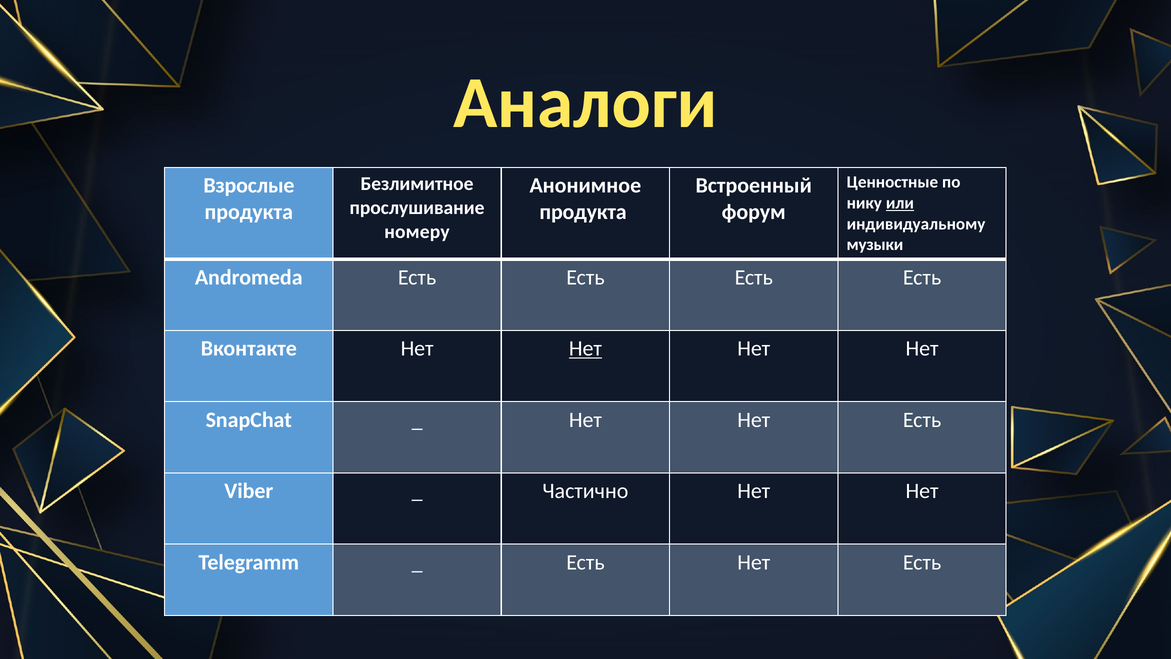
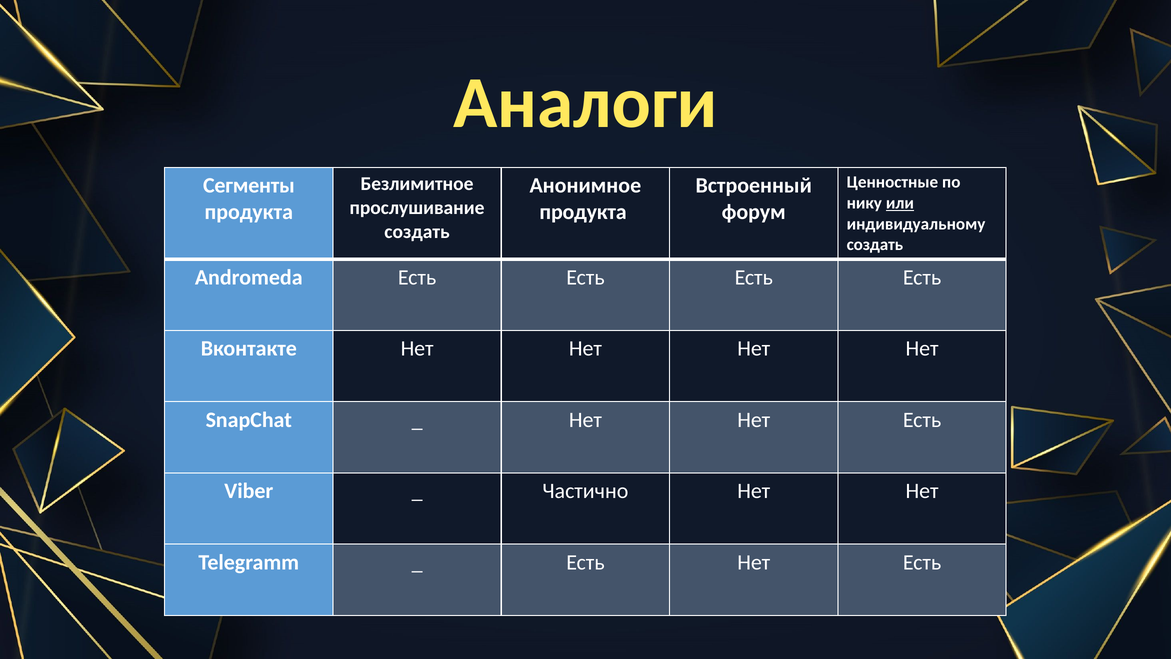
Взрослые: Взрослые -> Сегменты
номеру at (417, 231): номеру -> создать
музыки at (875, 245): музыки -> создать
Нет at (585, 348) underline: present -> none
